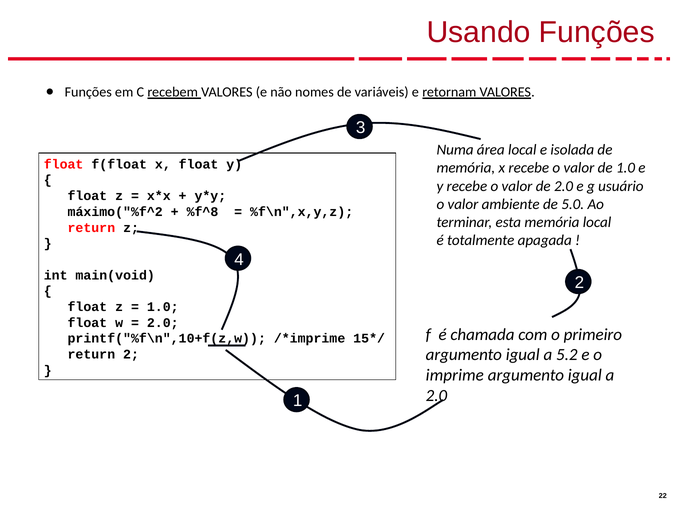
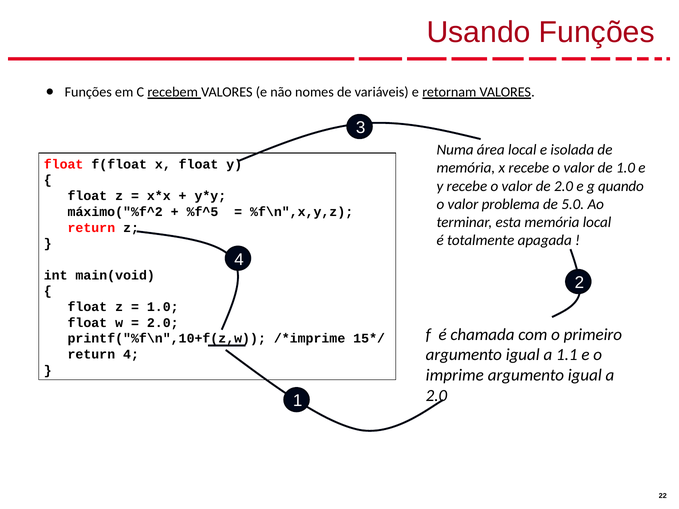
usuário: usuário -> quando
ambiente: ambiente -> problema
%f^8: %f^8 -> %f^5
5.2: 5.2 -> 1.1
return 2: 2 -> 4
